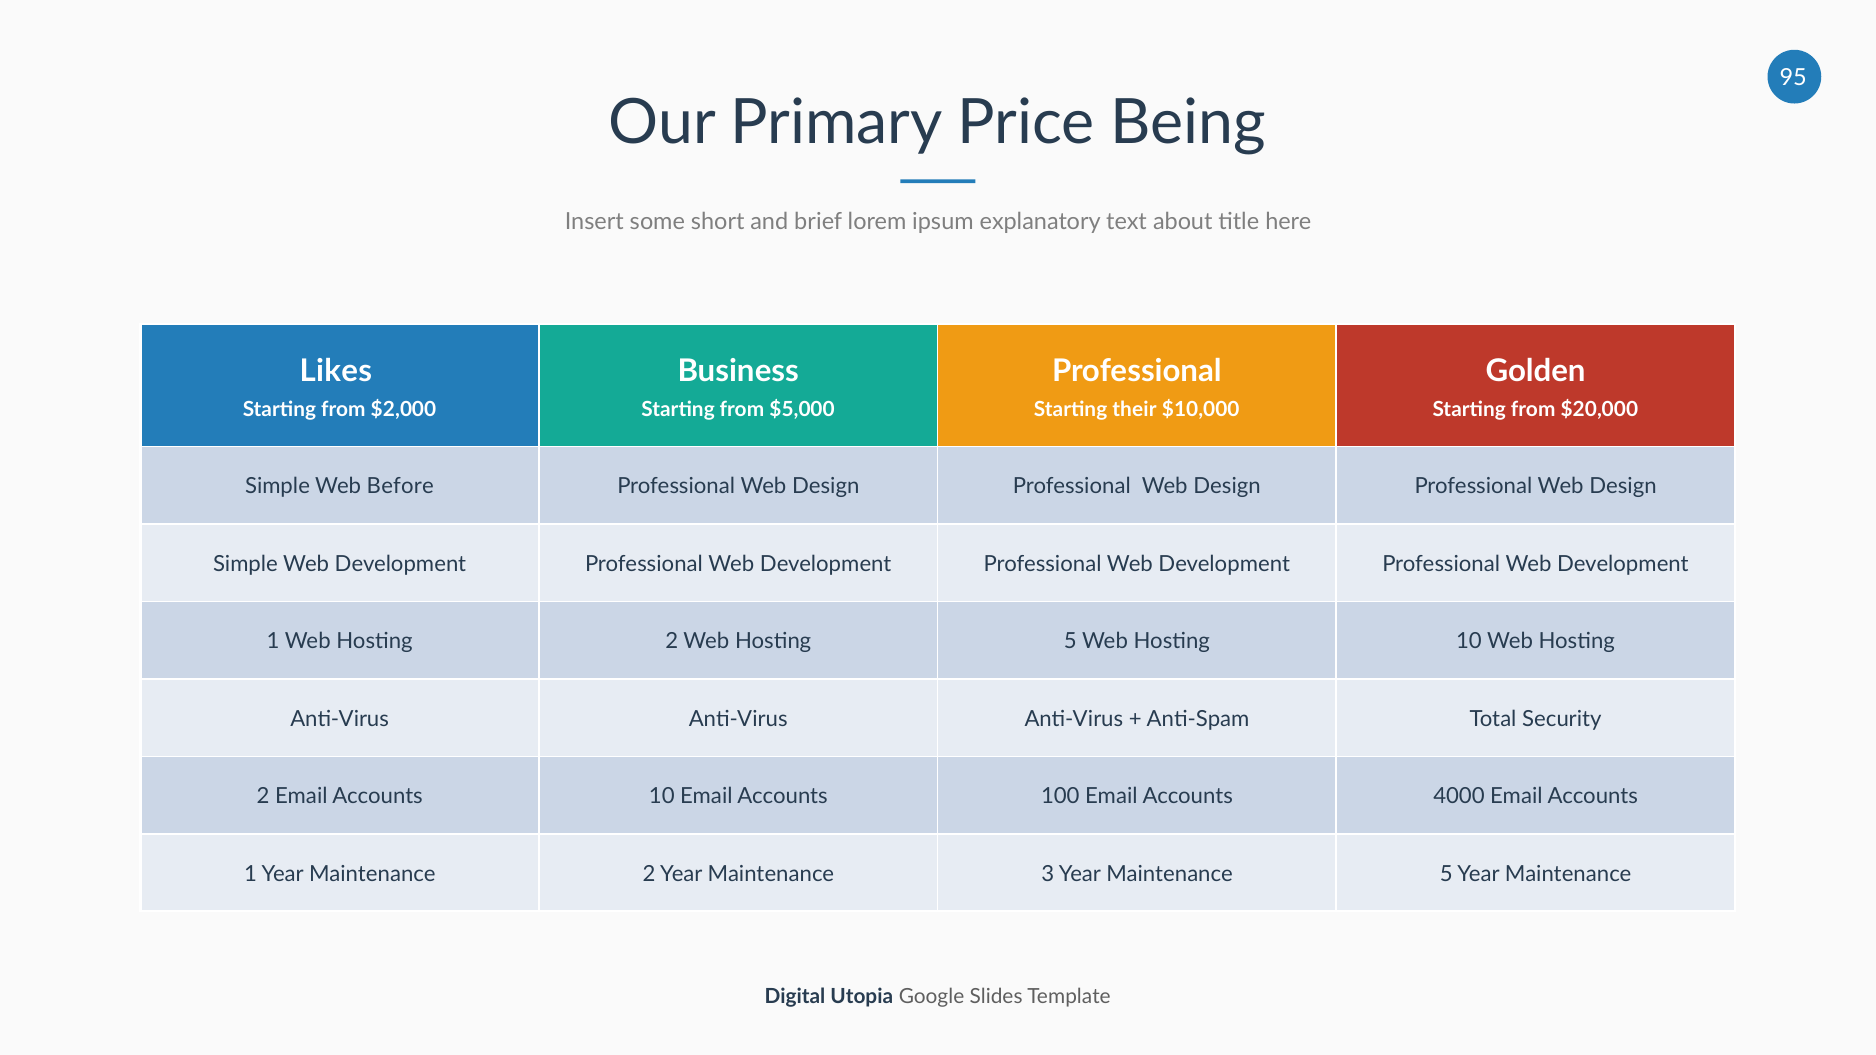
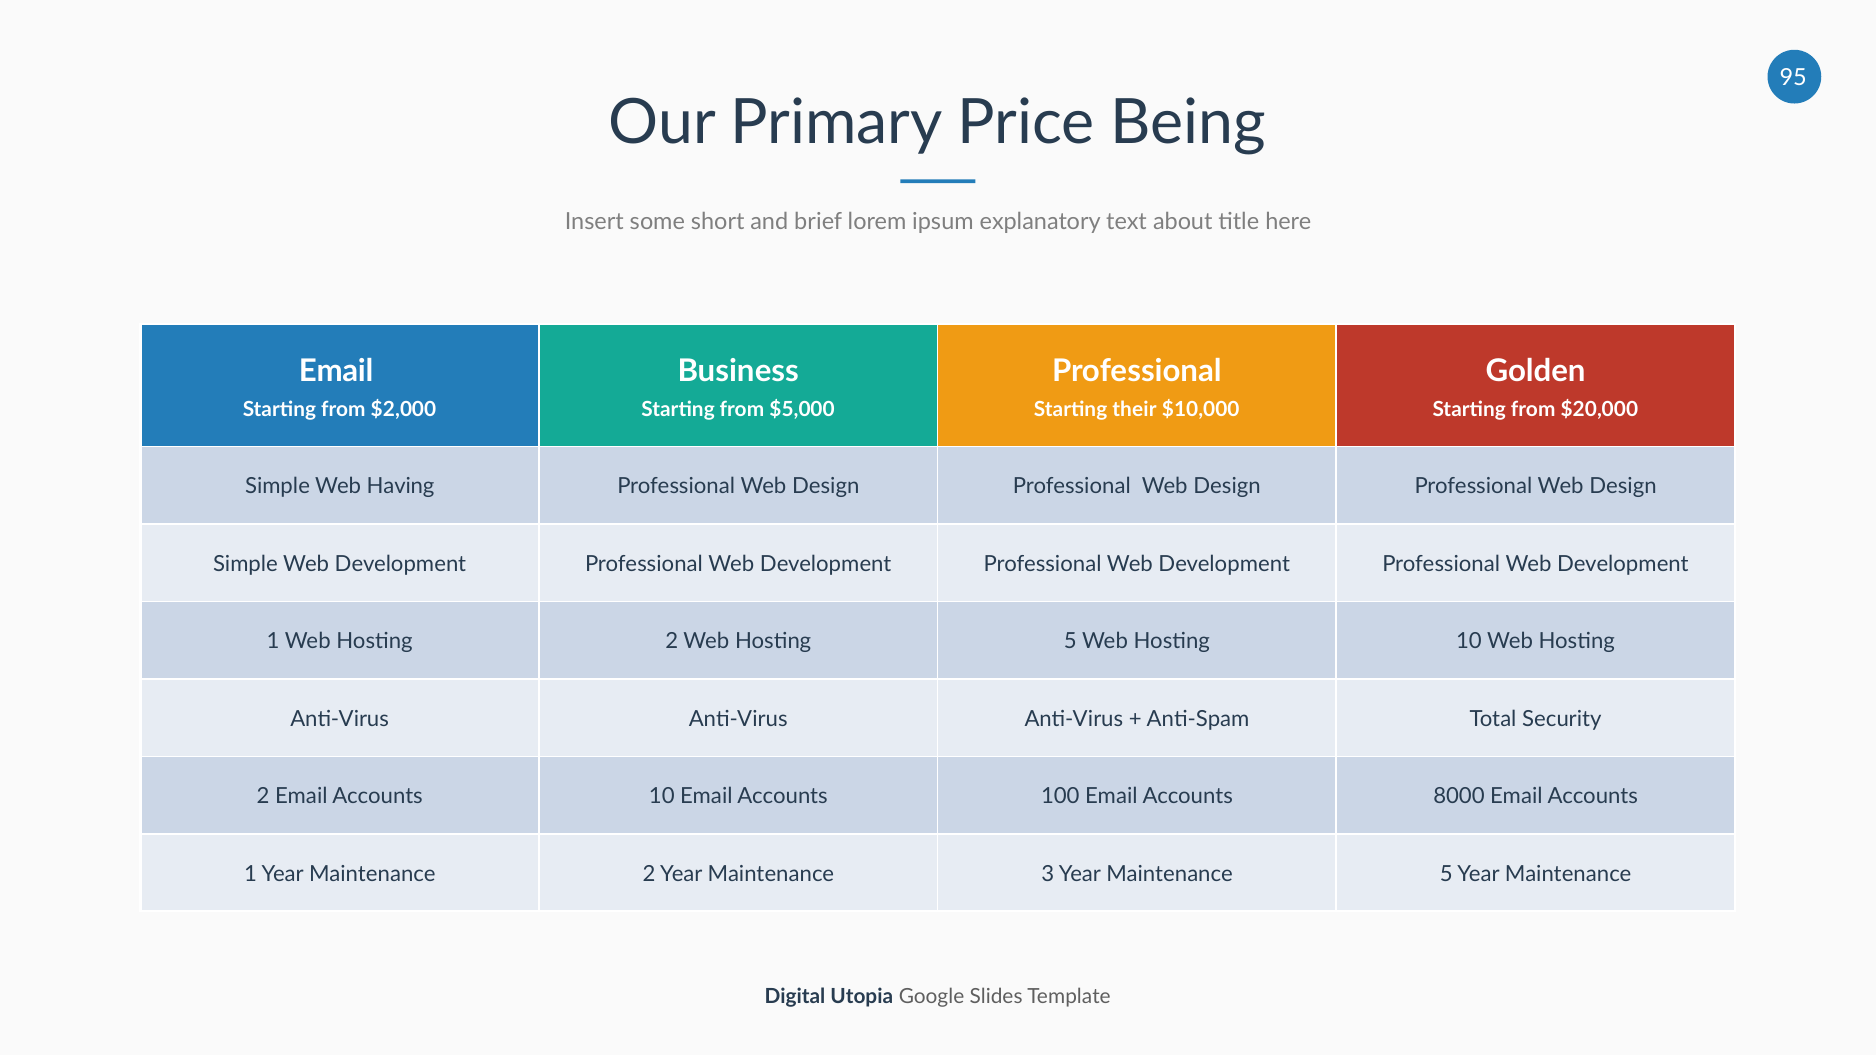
Likes at (336, 371): Likes -> Email
Before: Before -> Having
4000: 4000 -> 8000
